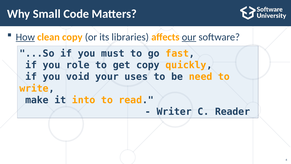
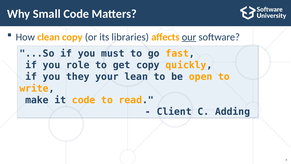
How underline: present -> none
void: void -> they
uses: uses -> lean
need: need -> open
it into: into -> code
Writer: Writer -> Client
Reader: Reader -> Adding
